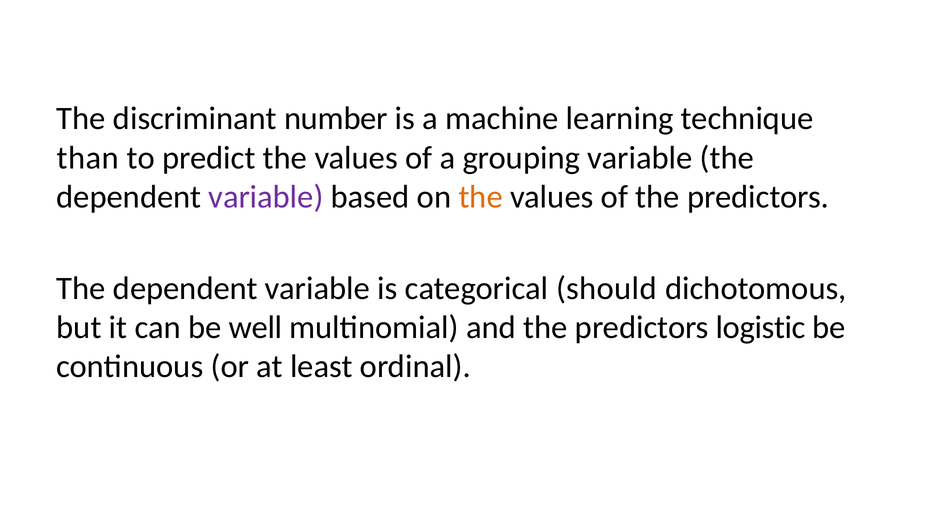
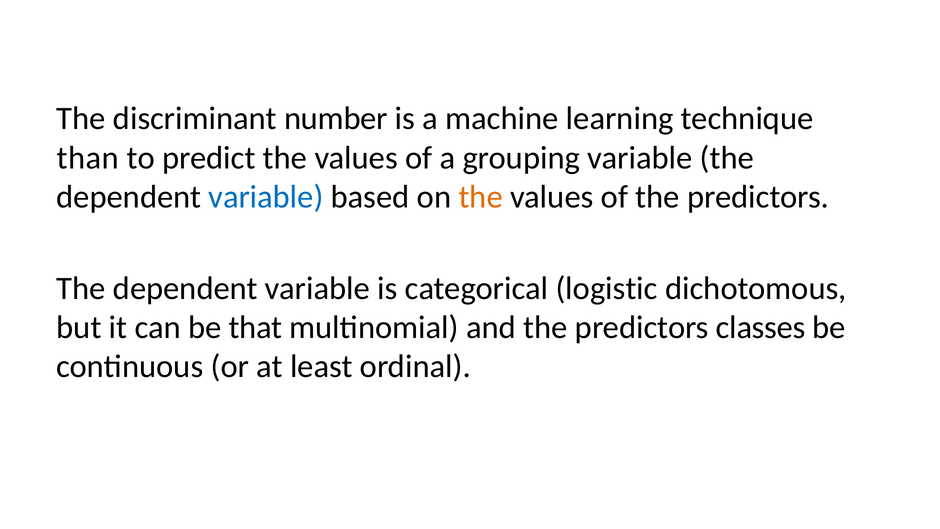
variable at (266, 197) colour: purple -> blue
should: should -> logistic
well: well -> that
logistic: logistic -> classes
